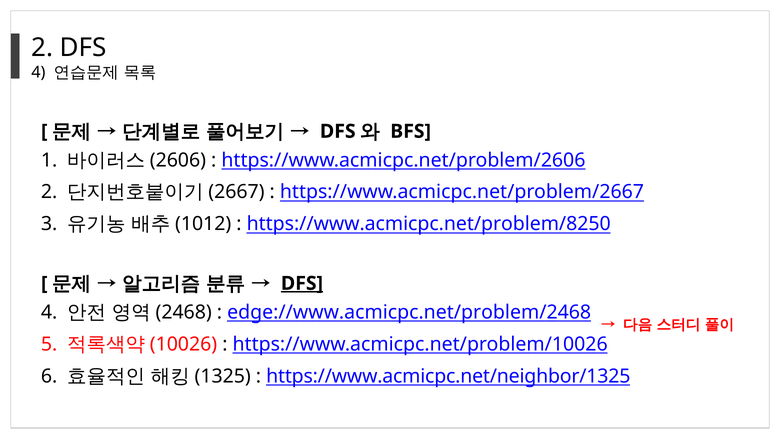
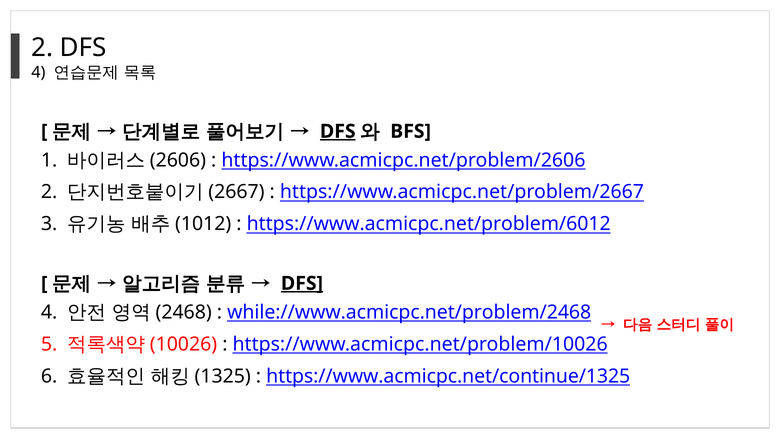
DFS at (338, 131) underline: none -> present
https://www.acmicpc.net/problem/8250: https://www.acmicpc.net/problem/8250 -> https://www.acmicpc.net/problem/6012
edge://www.acmicpc.net/problem/2468: edge://www.acmicpc.net/problem/2468 -> while://www.acmicpc.net/problem/2468
https://www.acmicpc.net/neighbor/1325: https://www.acmicpc.net/neighbor/1325 -> https://www.acmicpc.net/continue/1325
